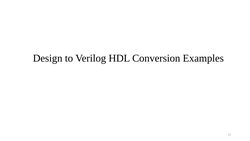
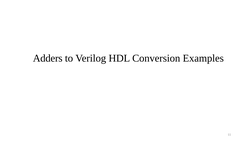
Design: Design -> Adders
